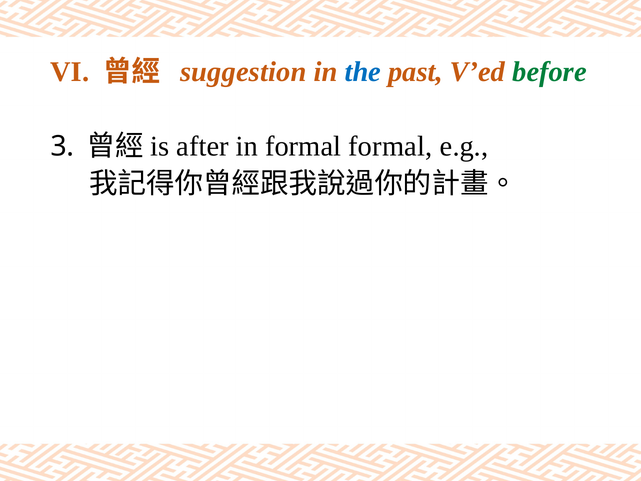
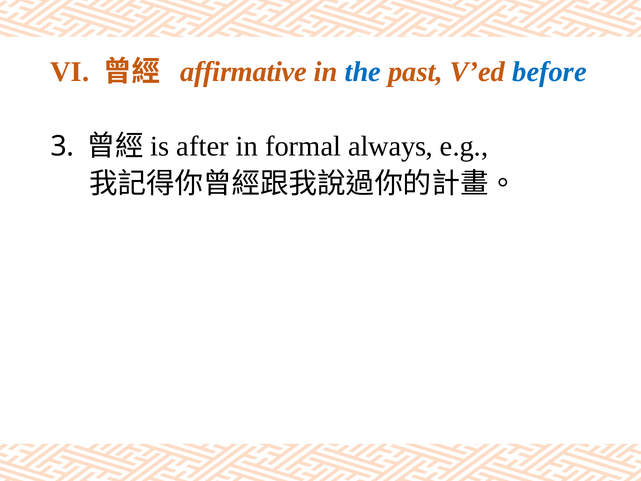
suggestion: suggestion -> affirmative
before colour: green -> blue
formal formal: formal -> always
